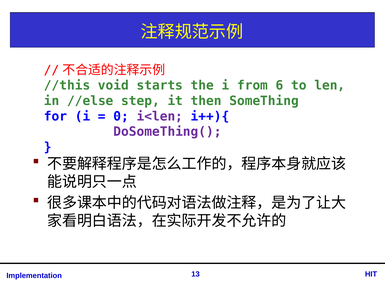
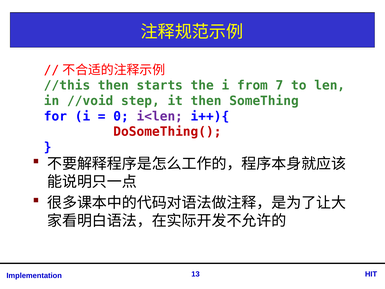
//this void: void -> then
6: 6 -> 7
//else: //else -> //void
DoSomeThing( colour: purple -> red
